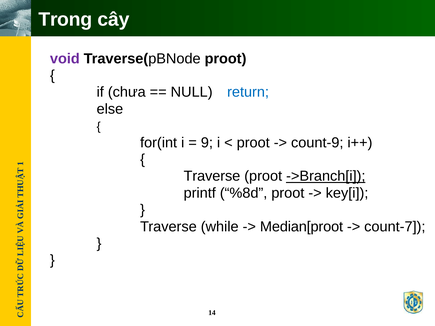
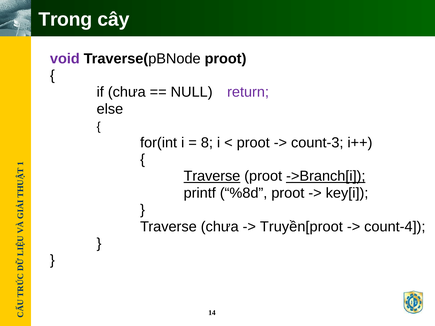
return colour: blue -> purple
9: 9 -> 8
count-9: count-9 -> count-3
Traverse at (212, 176) underline: none -> present
Traverse while: while -> chưa
Median[proot: Median[proot -> Truyền[proot
count-7: count-7 -> count-4
